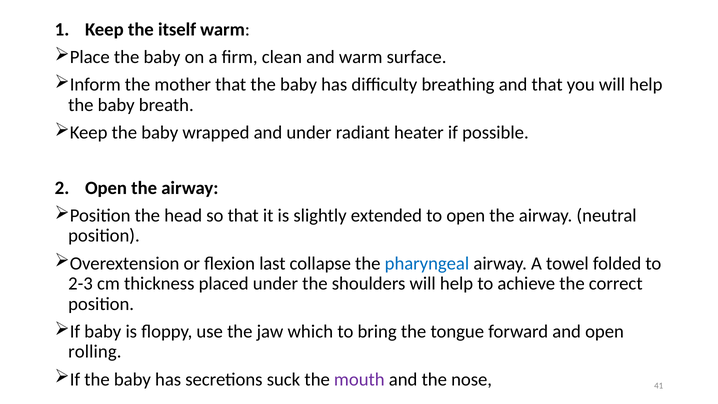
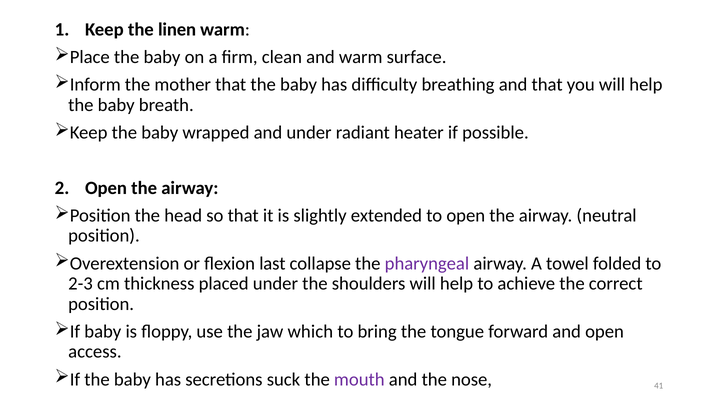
itself: itself -> linen
pharyngeal colour: blue -> purple
rolling: rolling -> access
